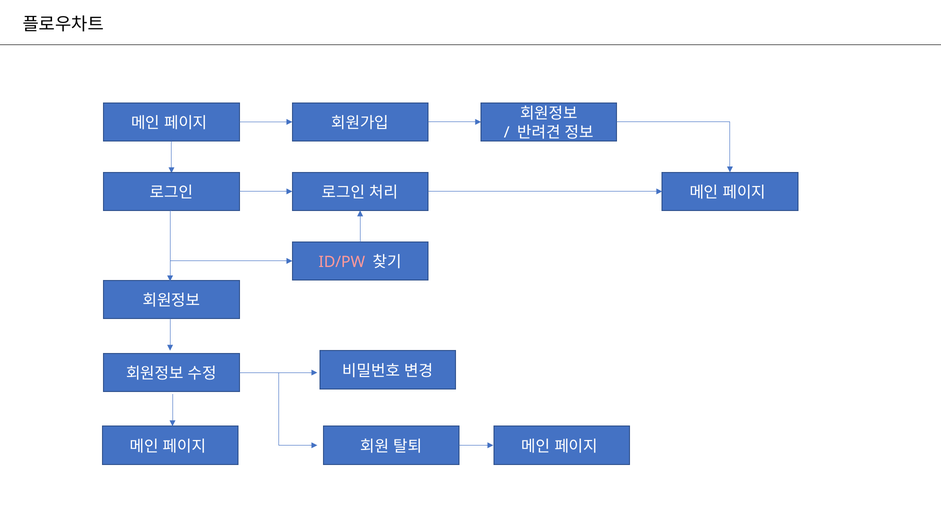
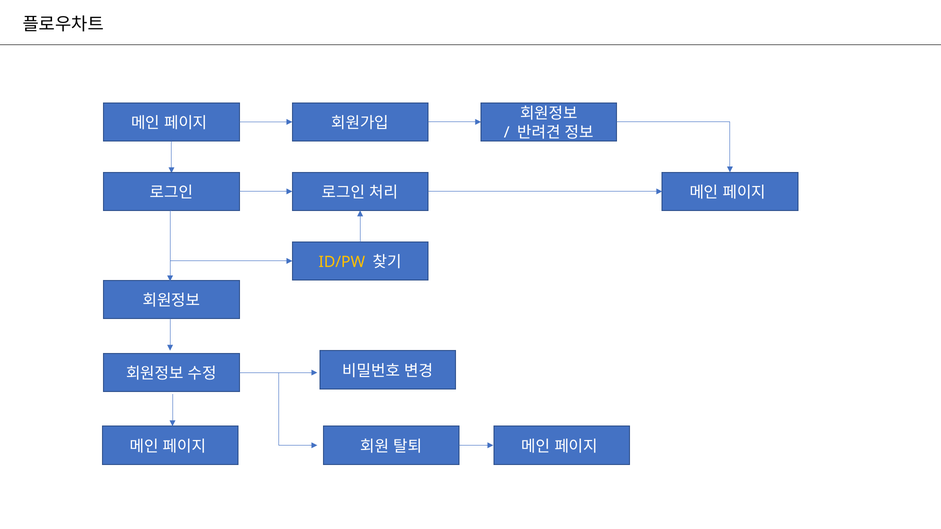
ID/PW colour: pink -> yellow
